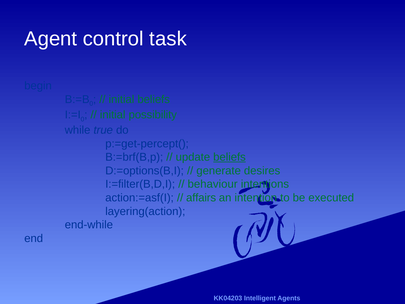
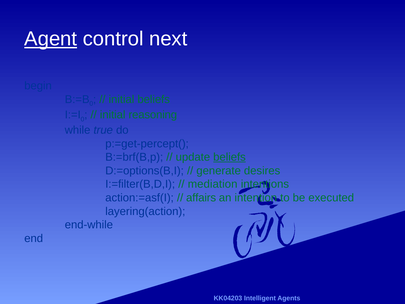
Agent underline: none -> present
task: task -> next
possibility: possibility -> reasoning
behaviour: behaviour -> mediation
